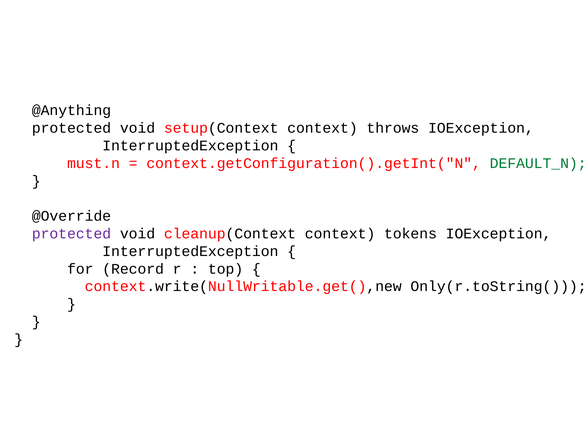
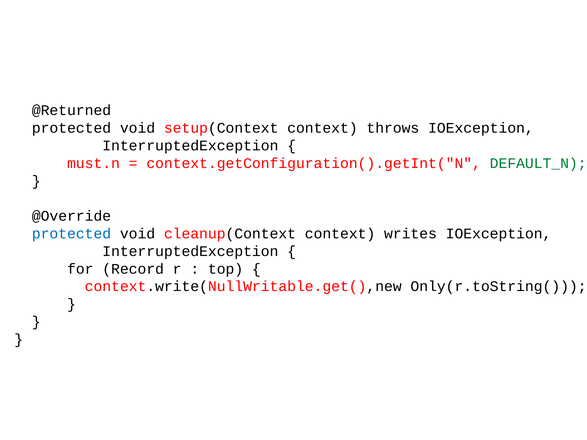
@Anything: @Anything -> @Returned
protected at (71, 234) colour: purple -> blue
tokens: tokens -> writes
